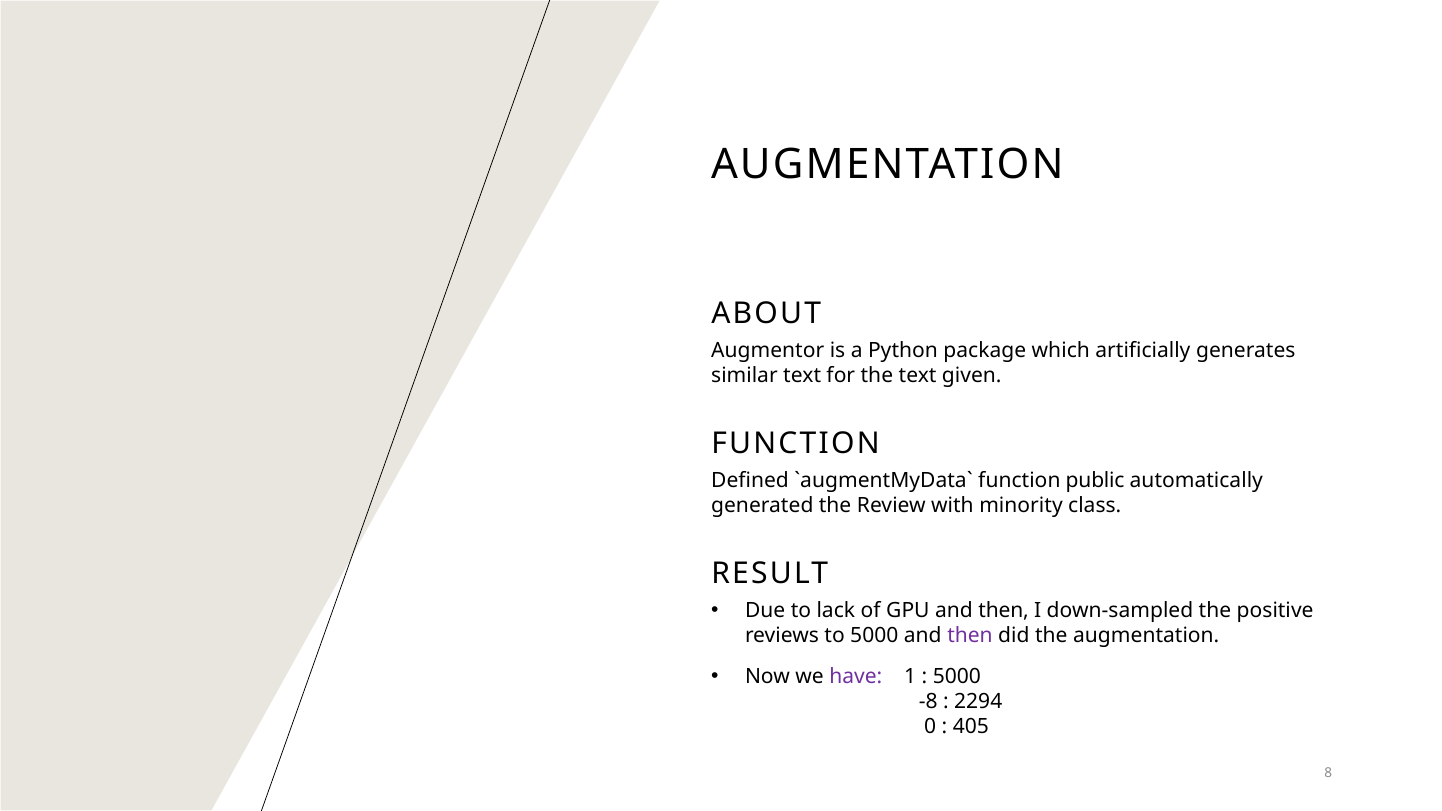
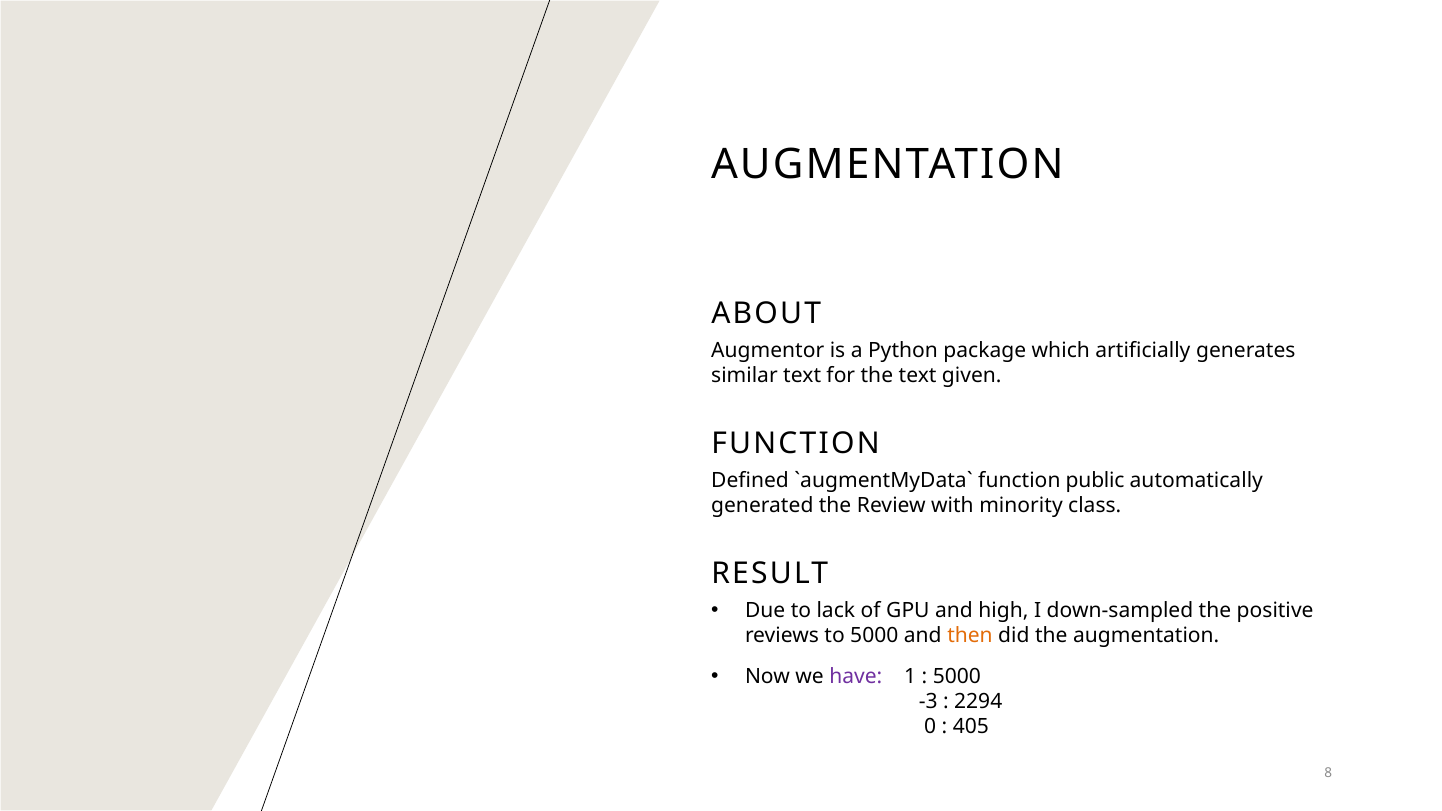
GPU and then: then -> high
then at (970, 636) colour: purple -> orange
-8: -8 -> -3
